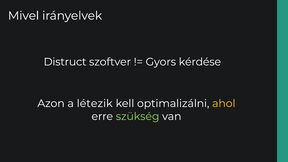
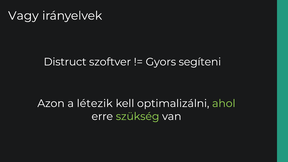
Mivel: Mivel -> Vagy
kérdése: kérdése -> segíteni
ahol colour: yellow -> light green
